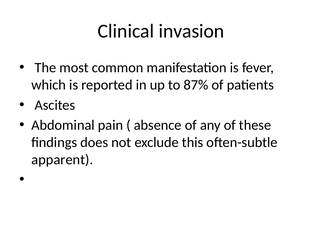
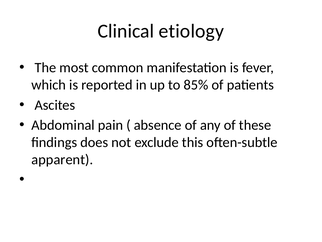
invasion: invasion -> etiology
87%: 87% -> 85%
